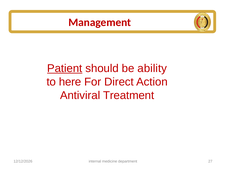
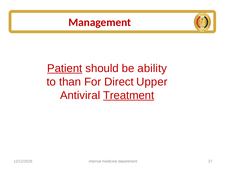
here: here -> than
Action: Action -> Upper
Treatment underline: none -> present
